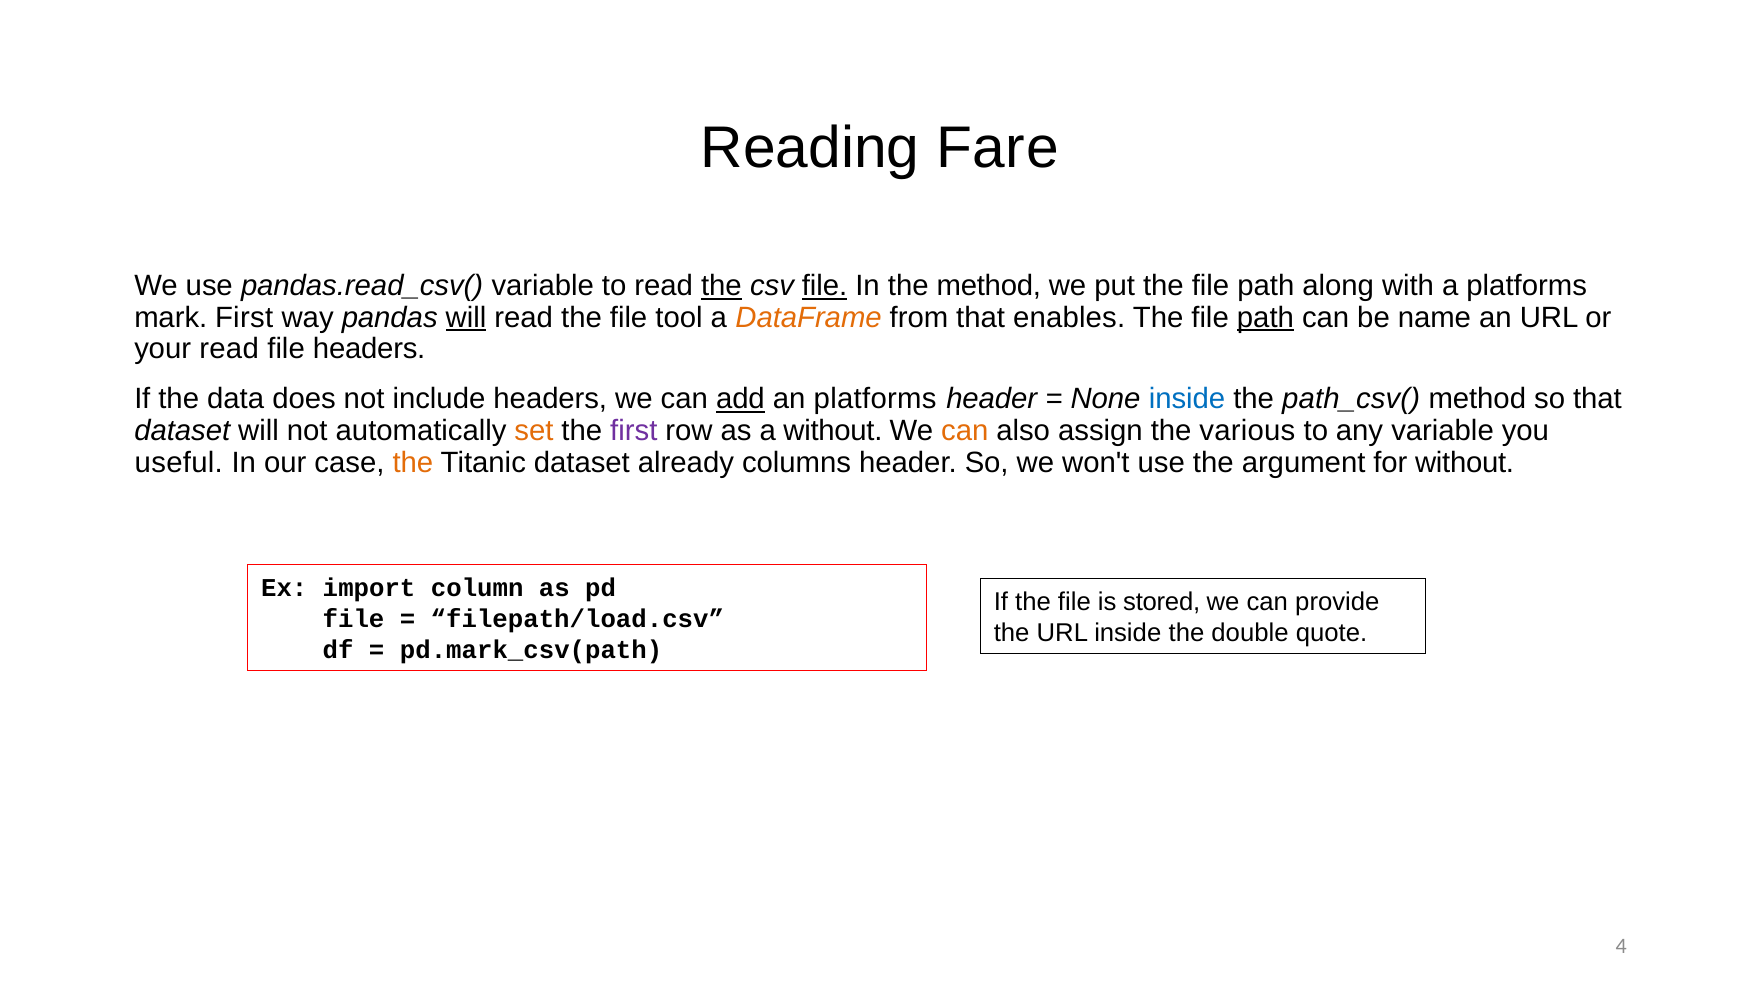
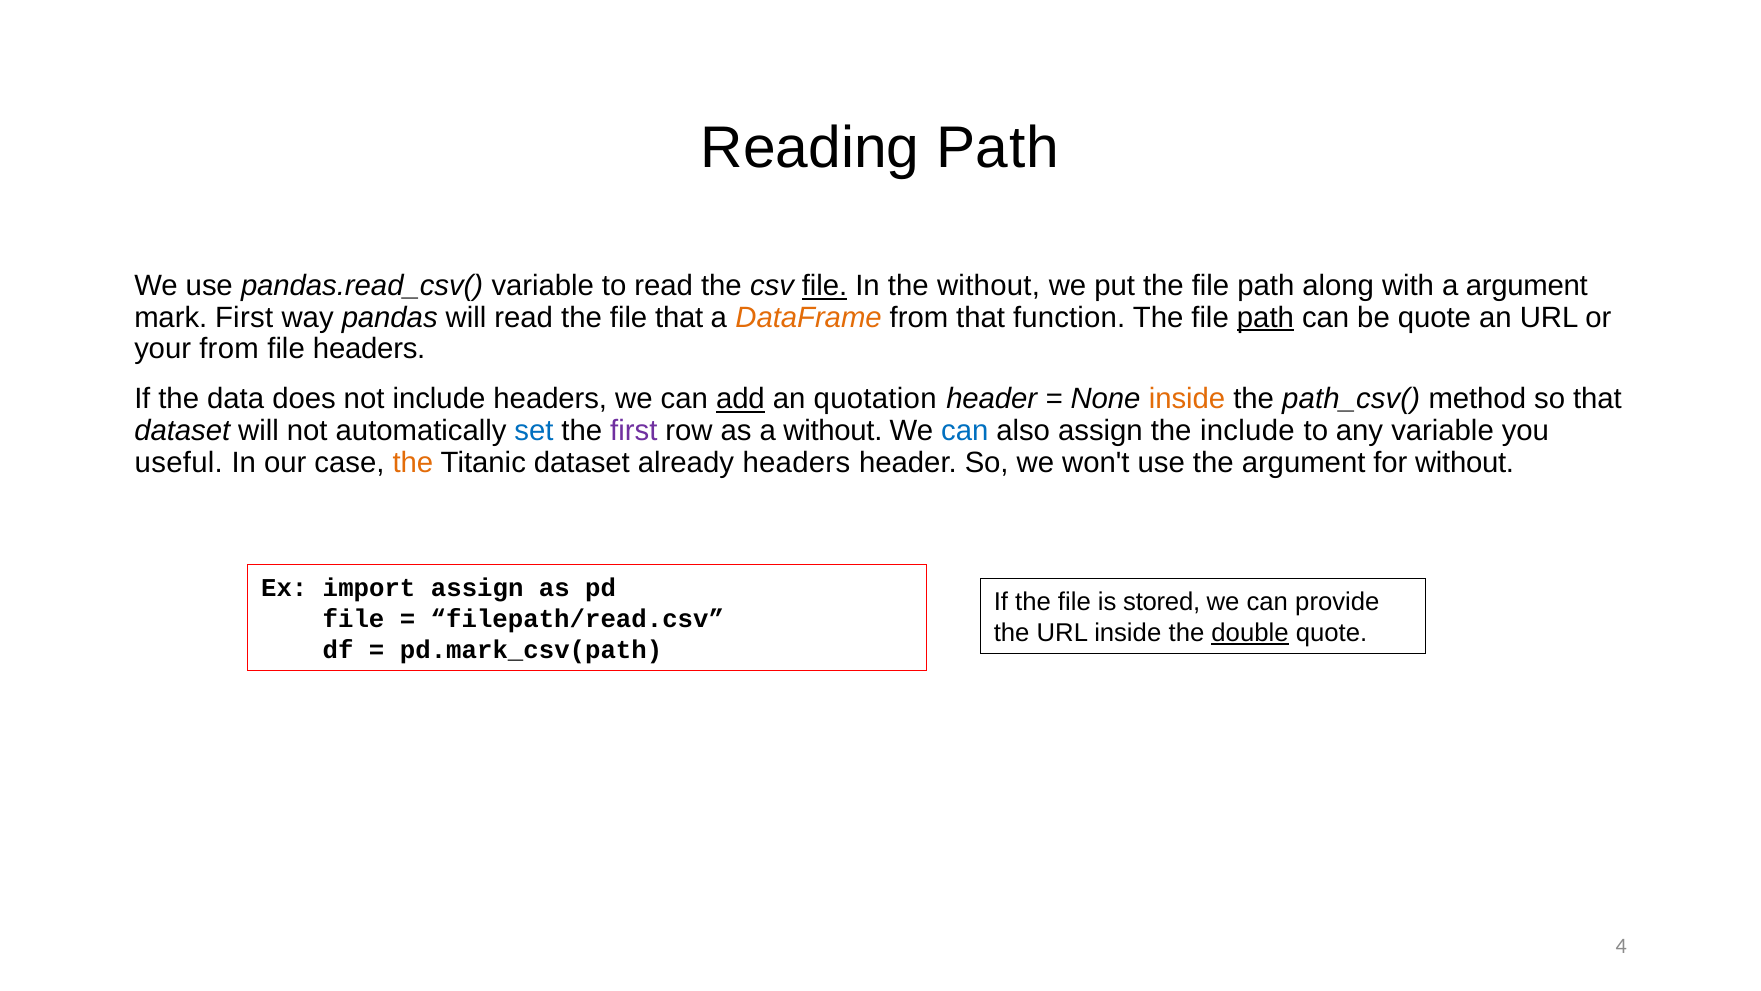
Reading Fare: Fare -> Path
the at (721, 286) underline: present -> none
the method: method -> without
a platforms: platforms -> argument
will at (466, 318) underline: present -> none
file tool: tool -> that
enables: enables -> function
be name: name -> quote
your read: read -> from
an platforms: platforms -> quotation
inside at (1187, 399) colour: blue -> orange
set colour: orange -> blue
can at (965, 431) colour: orange -> blue
the various: various -> include
already columns: columns -> headers
import column: column -> assign
filepath/load.csv: filepath/load.csv -> filepath/read.csv
double underline: none -> present
